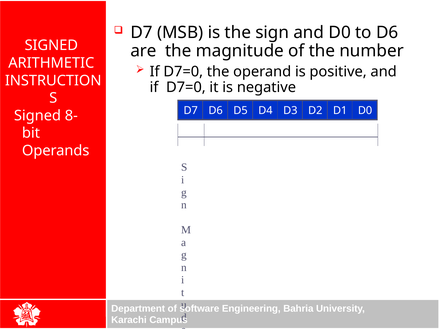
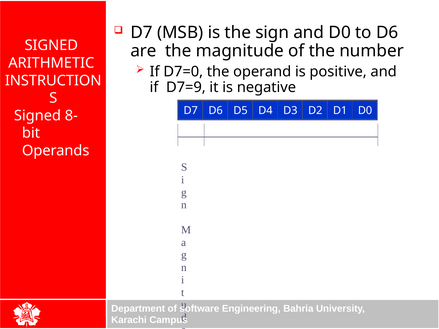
D7=0 at (186, 87): D7=0 -> D7=9
